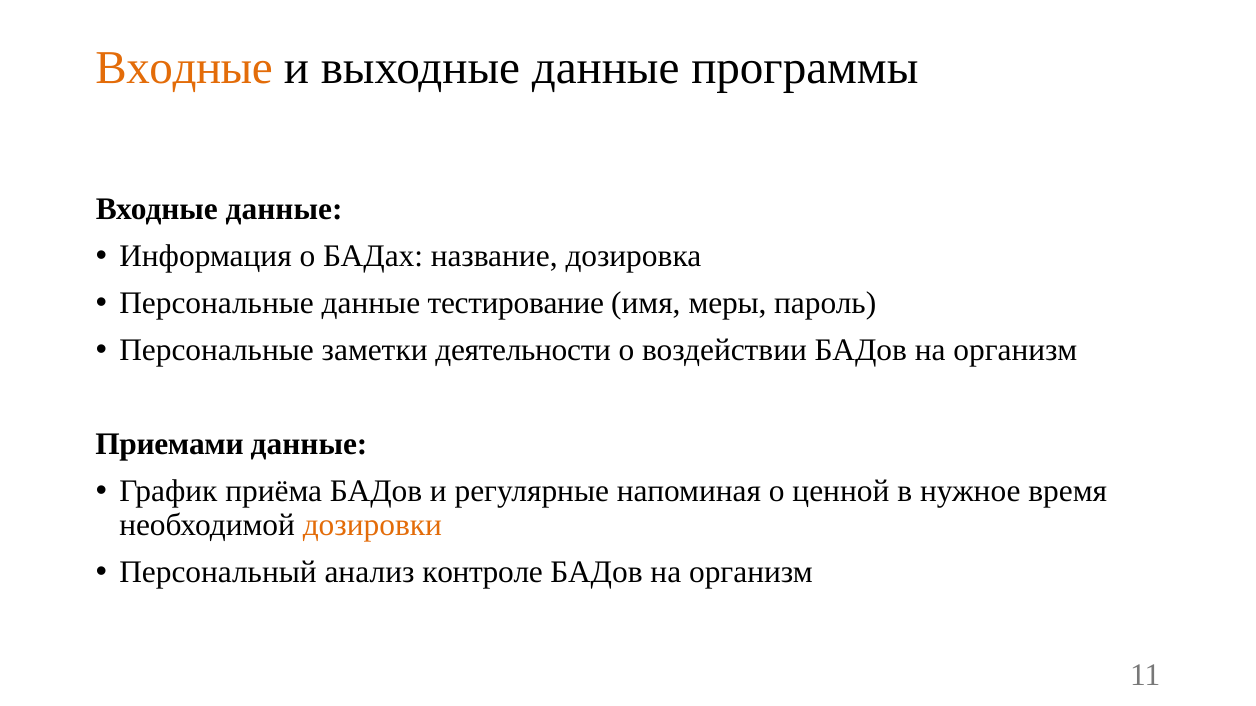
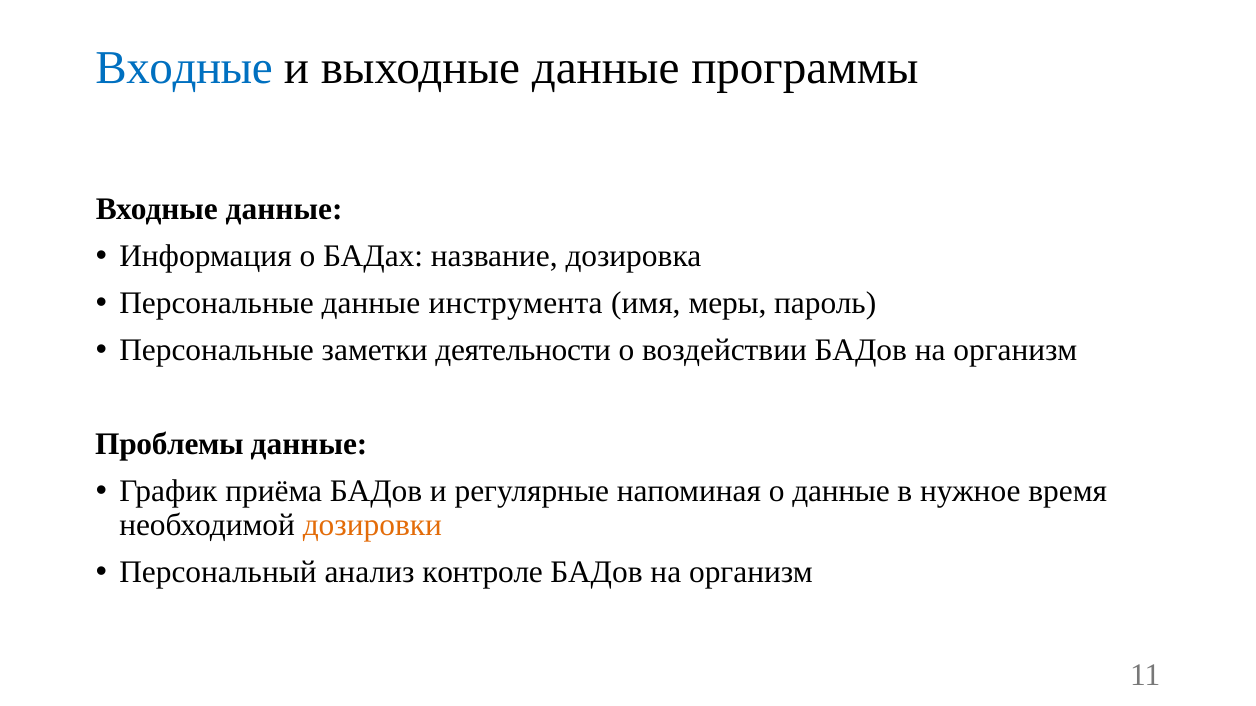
Входные at (184, 68) colour: orange -> blue
тестирование: тестирование -> инструмента
Приемами: Приемами -> Проблемы
о ценной: ценной -> данные
